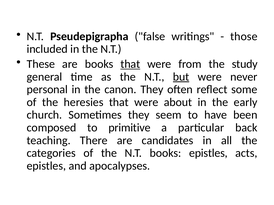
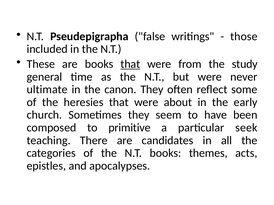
but underline: present -> none
personal: personal -> ultimate
back: back -> seek
books epistles: epistles -> themes
